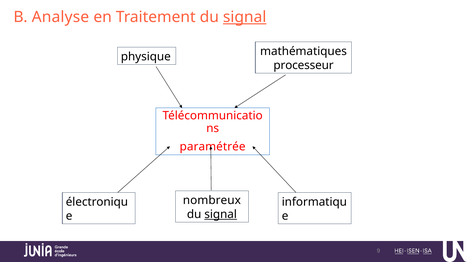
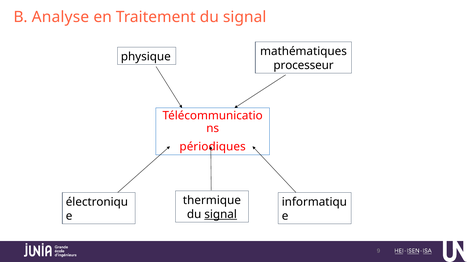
signal at (245, 17) underline: present -> none
paramétrée: paramétrée -> périodiques
nombreux: nombreux -> thermique
